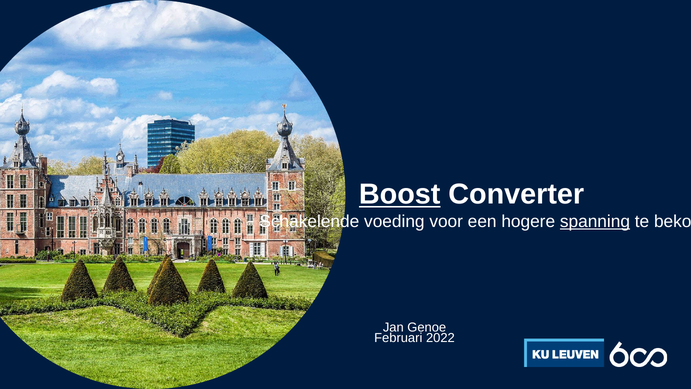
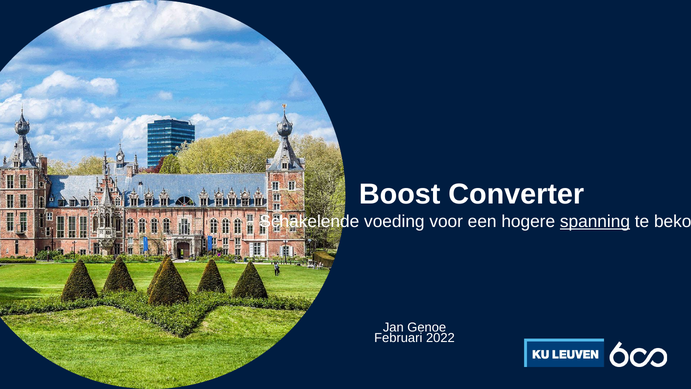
Boost underline: present -> none
